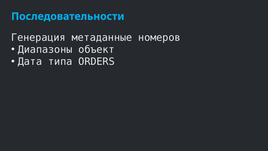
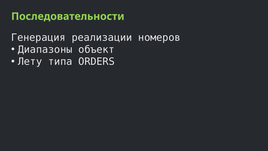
Последовательности colour: light blue -> light green
метаданные: метаданные -> реализации
Дата: Дата -> Лету
